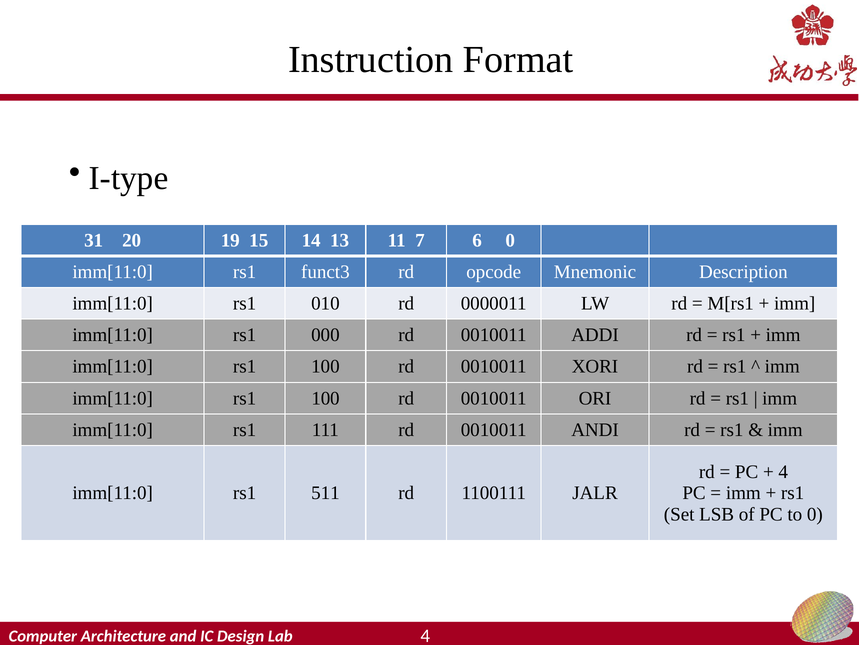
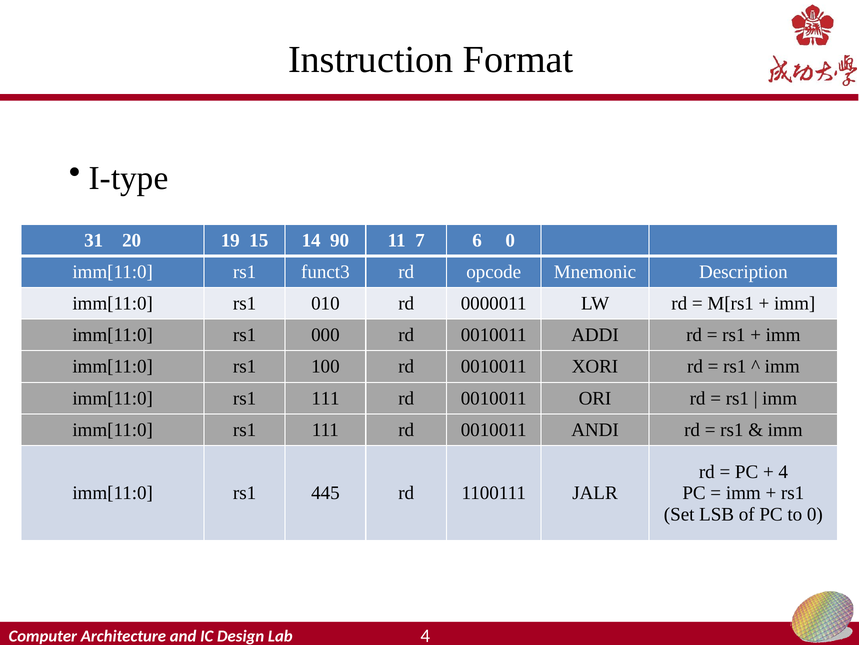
13: 13 -> 90
100 at (326, 398): 100 -> 111
511: 511 -> 445
